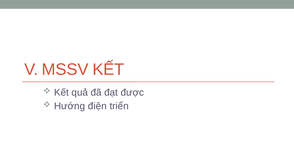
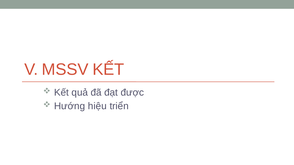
điện: điện -> hiệu
